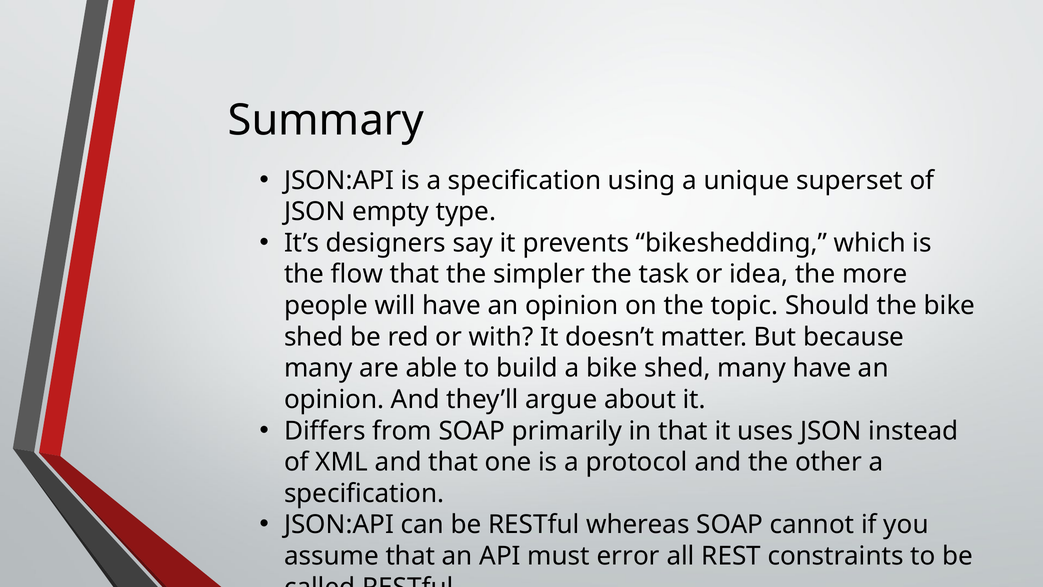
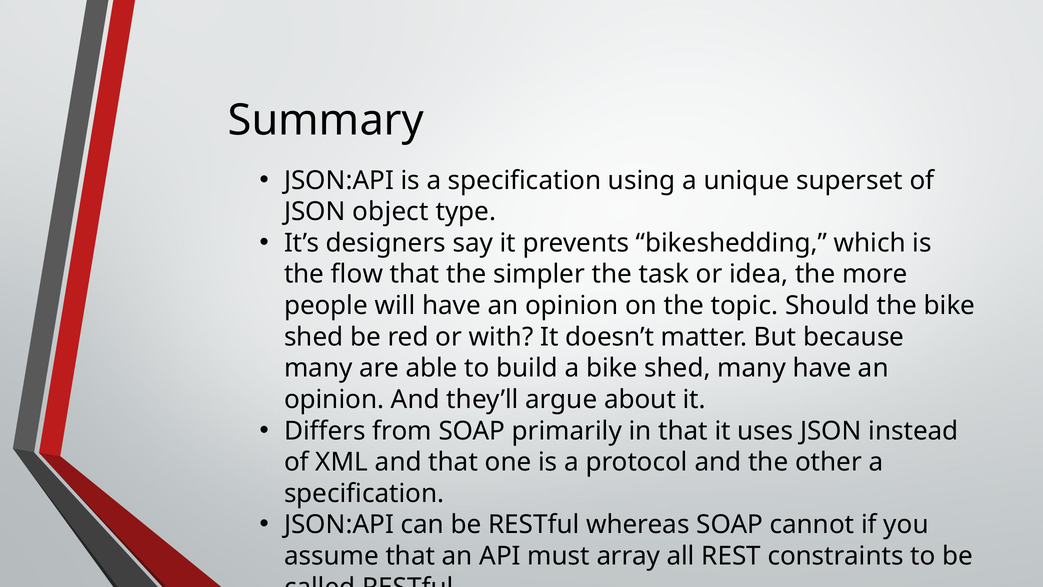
empty: empty -> object
error: error -> array
